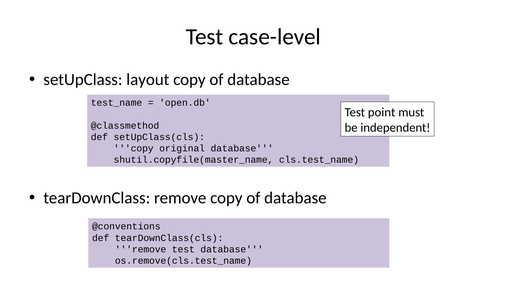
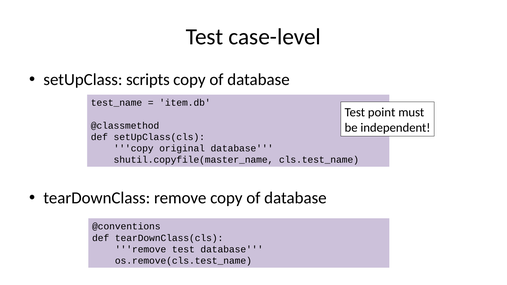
layout: layout -> scripts
open.db: open.db -> item.db
